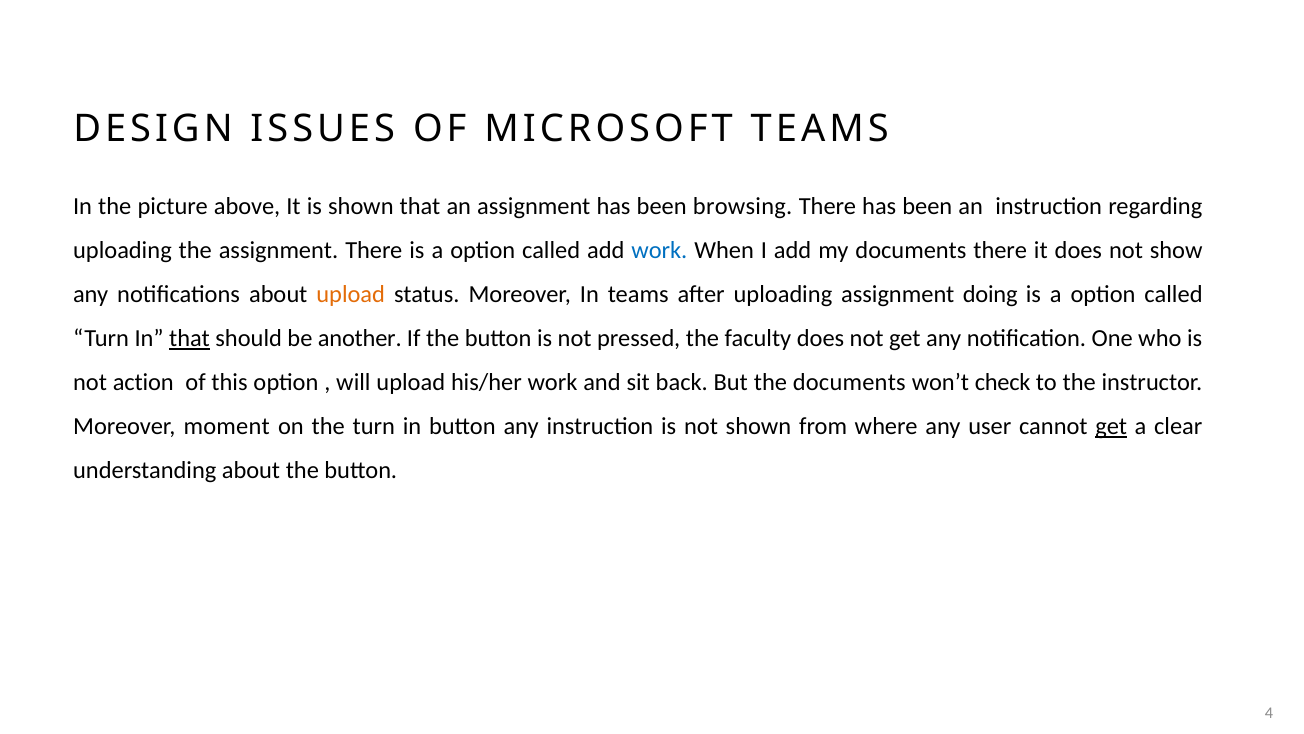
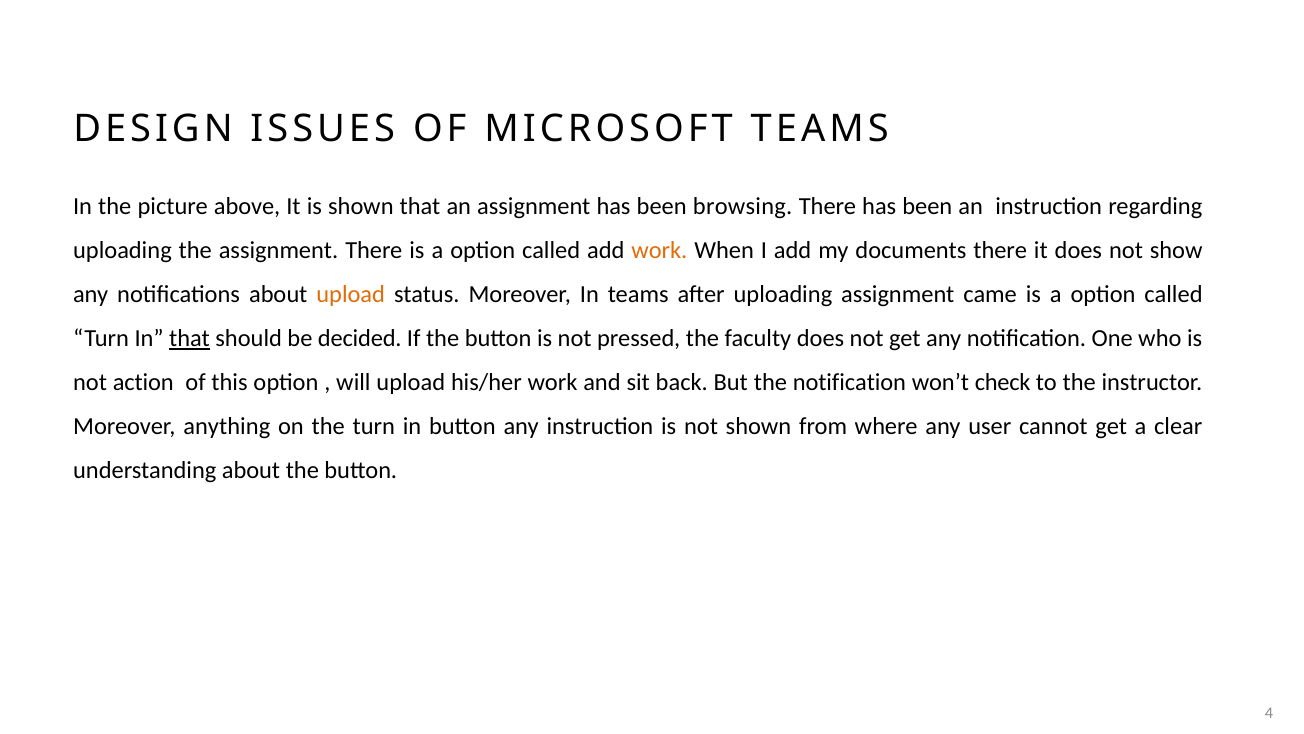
work at (659, 250) colour: blue -> orange
doing: doing -> came
another: another -> decided
the documents: documents -> notification
moment: moment -> anything
get at (1111, 426) underline: present -> none
